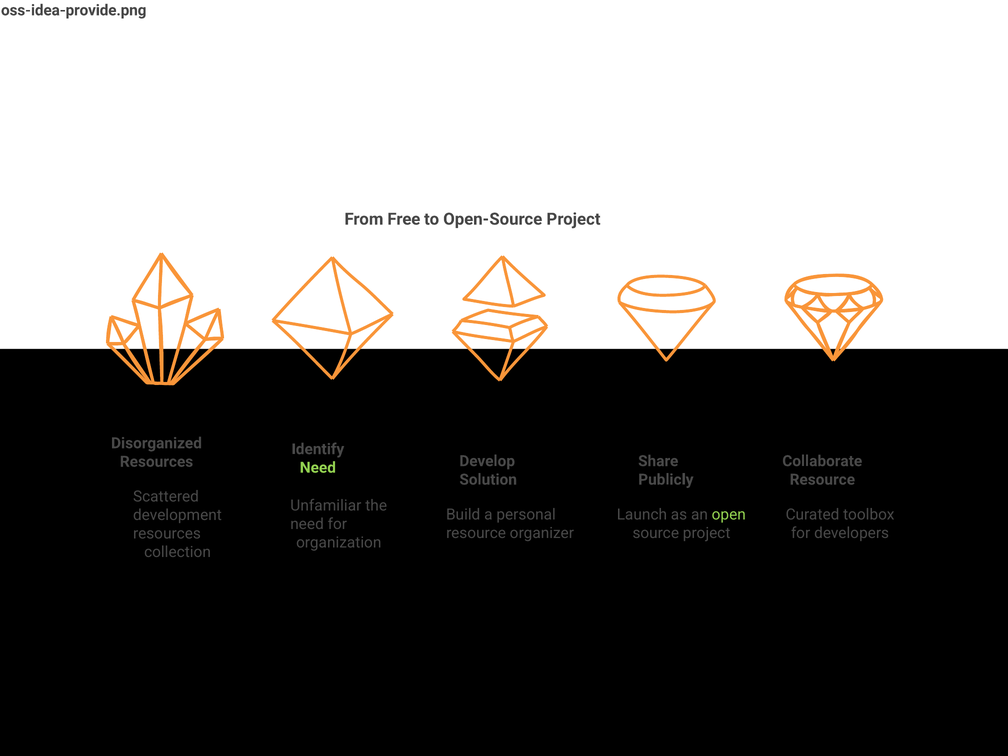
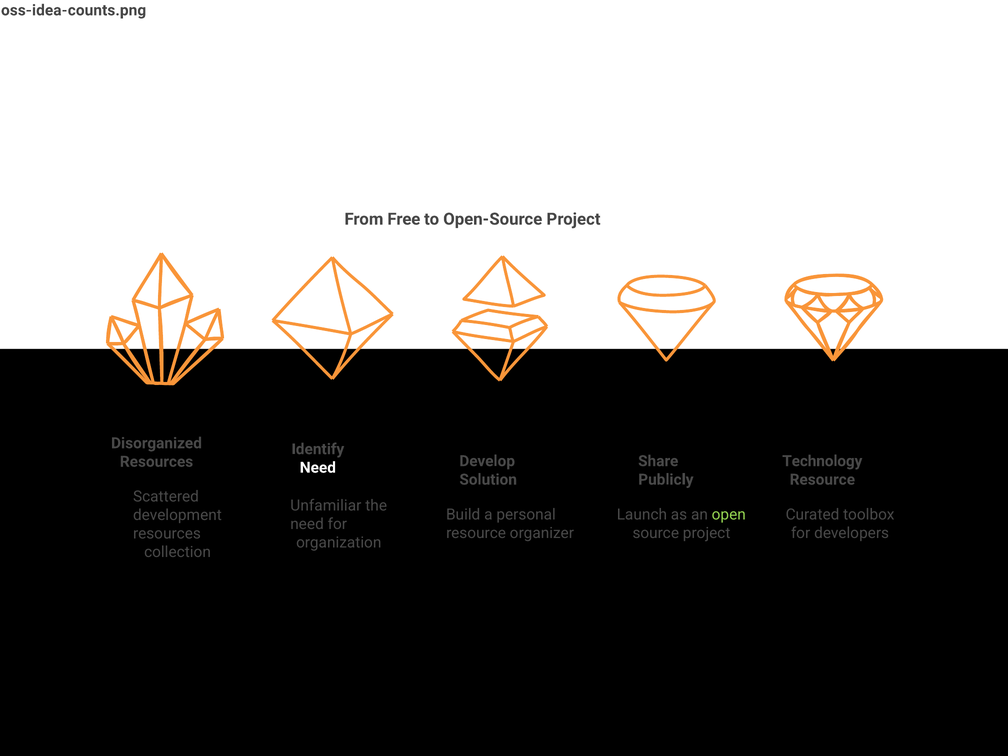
oss-idea-provide.png: oss-idea-provide.png -> oss-idea-counts.png
Collaborate: Collaborate -> Technology
Need at (318, 468) colour: light green -> white
